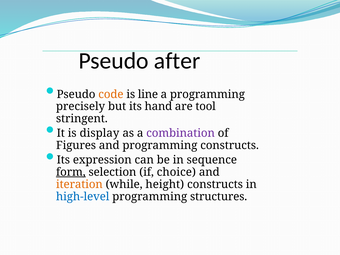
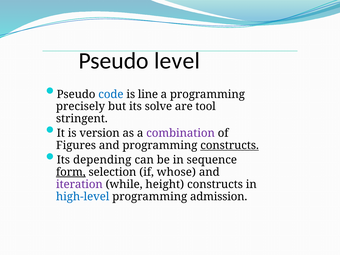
after: after -> level
code colour: orange -> blue
hand: hand -> solve
display: display -> version
constructs at (230, 145) underline: none -> present
expression: expression -> depending
choice: choice -> whose
iteration colour: orange -> purple
structures: structures -> admission
